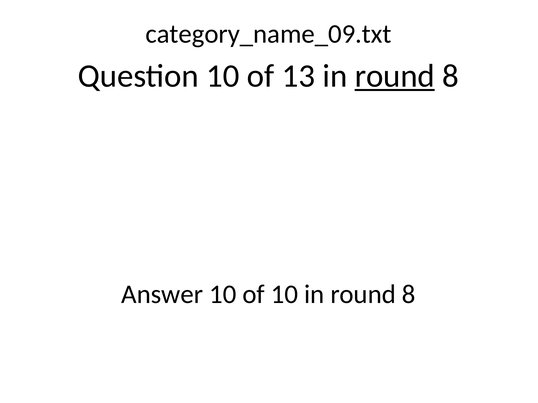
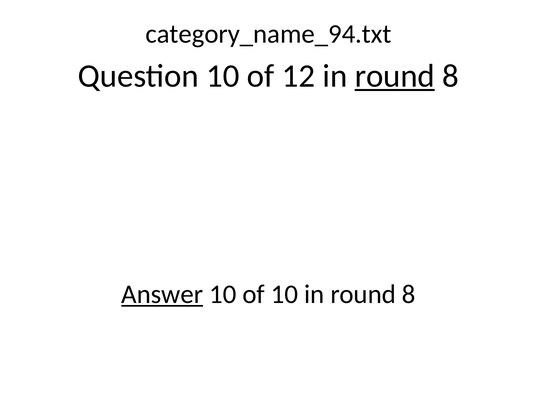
category_name_09.txt: category_name_09.txt -> category_name_94.txt
13: 13 -> 12
Answer underline: none -> present
